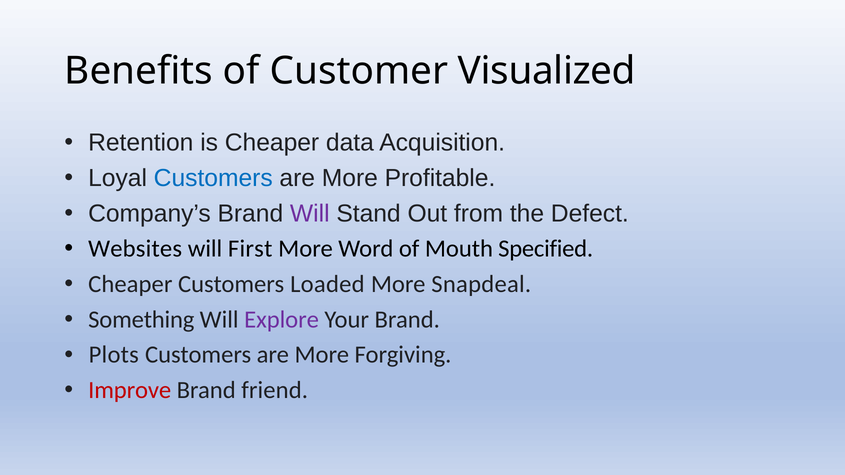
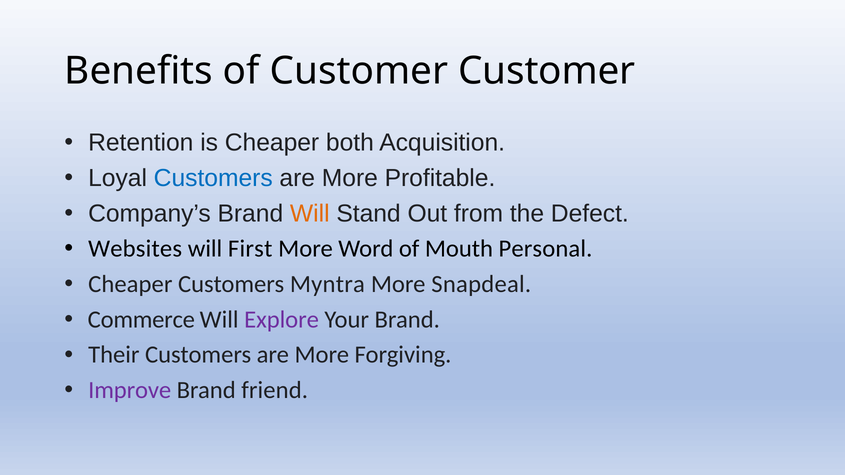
Customer Visualized: Visualized -> Customer
data: data -> both
Will at (310, 214) colour: purple -> orange
Specified: Specified -> Personal
Loaded: Loaded -> Myntra
Something: Something -> Commerce
Plots: Plots -> Their
Improve colour: red -> purple
